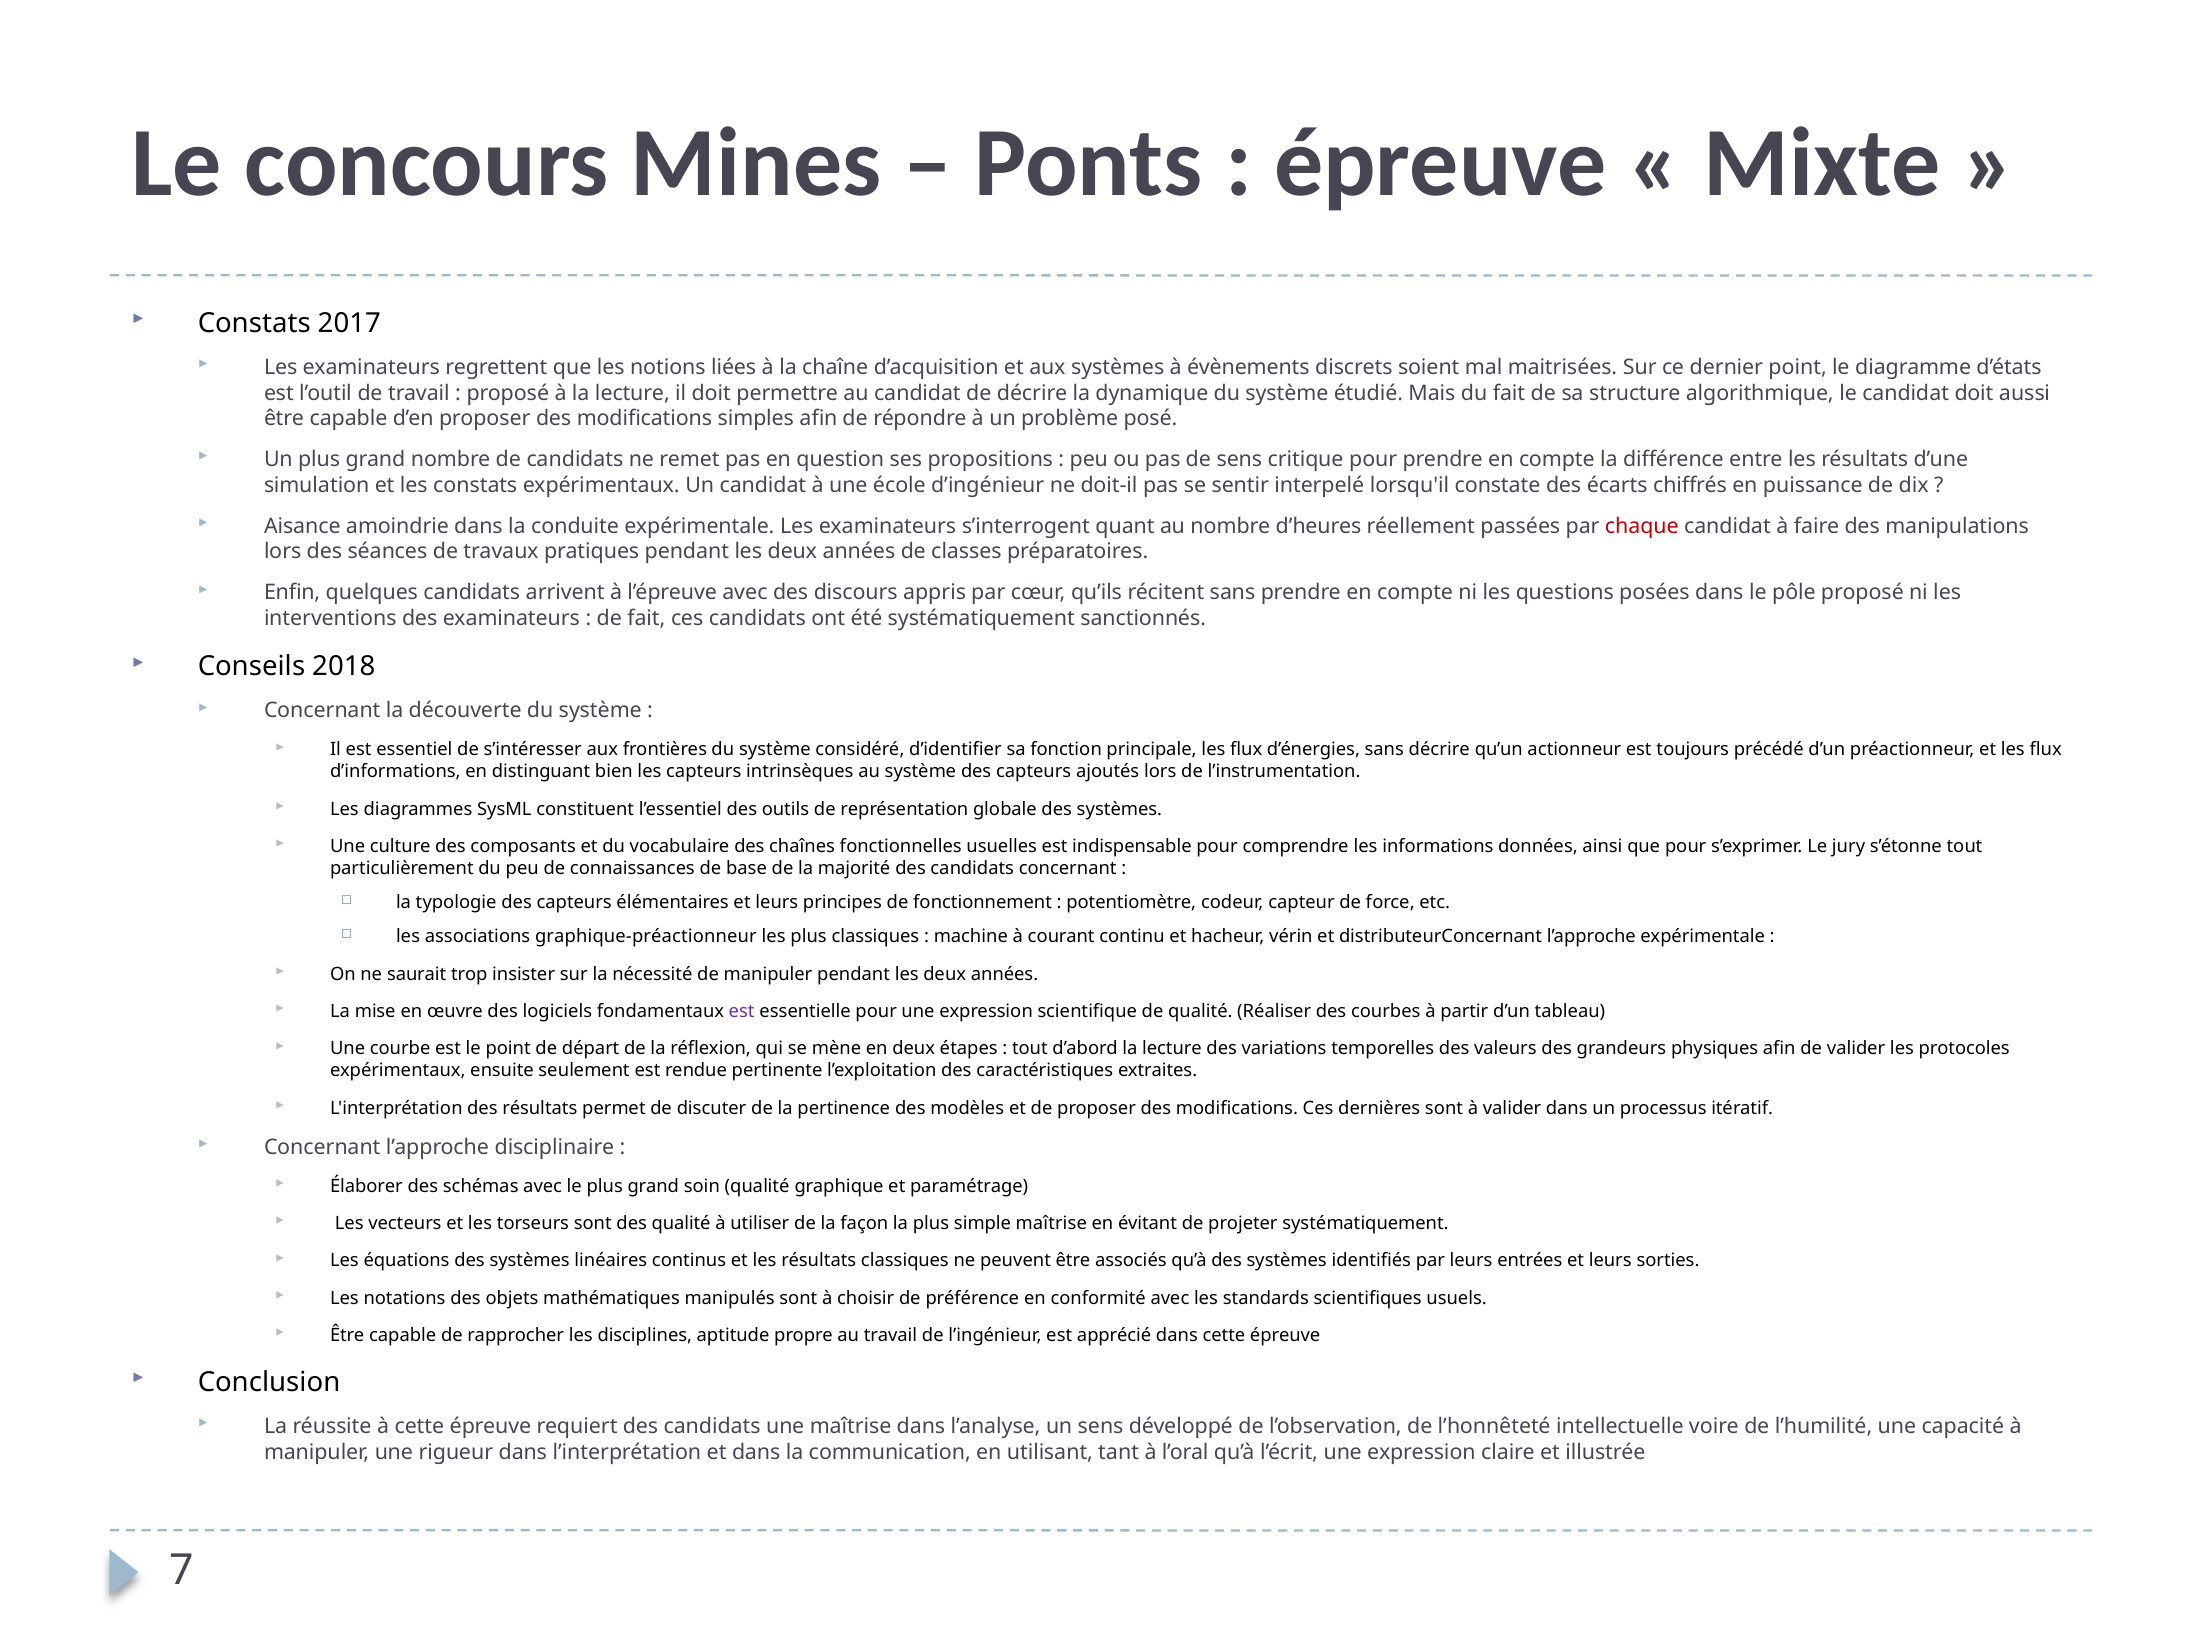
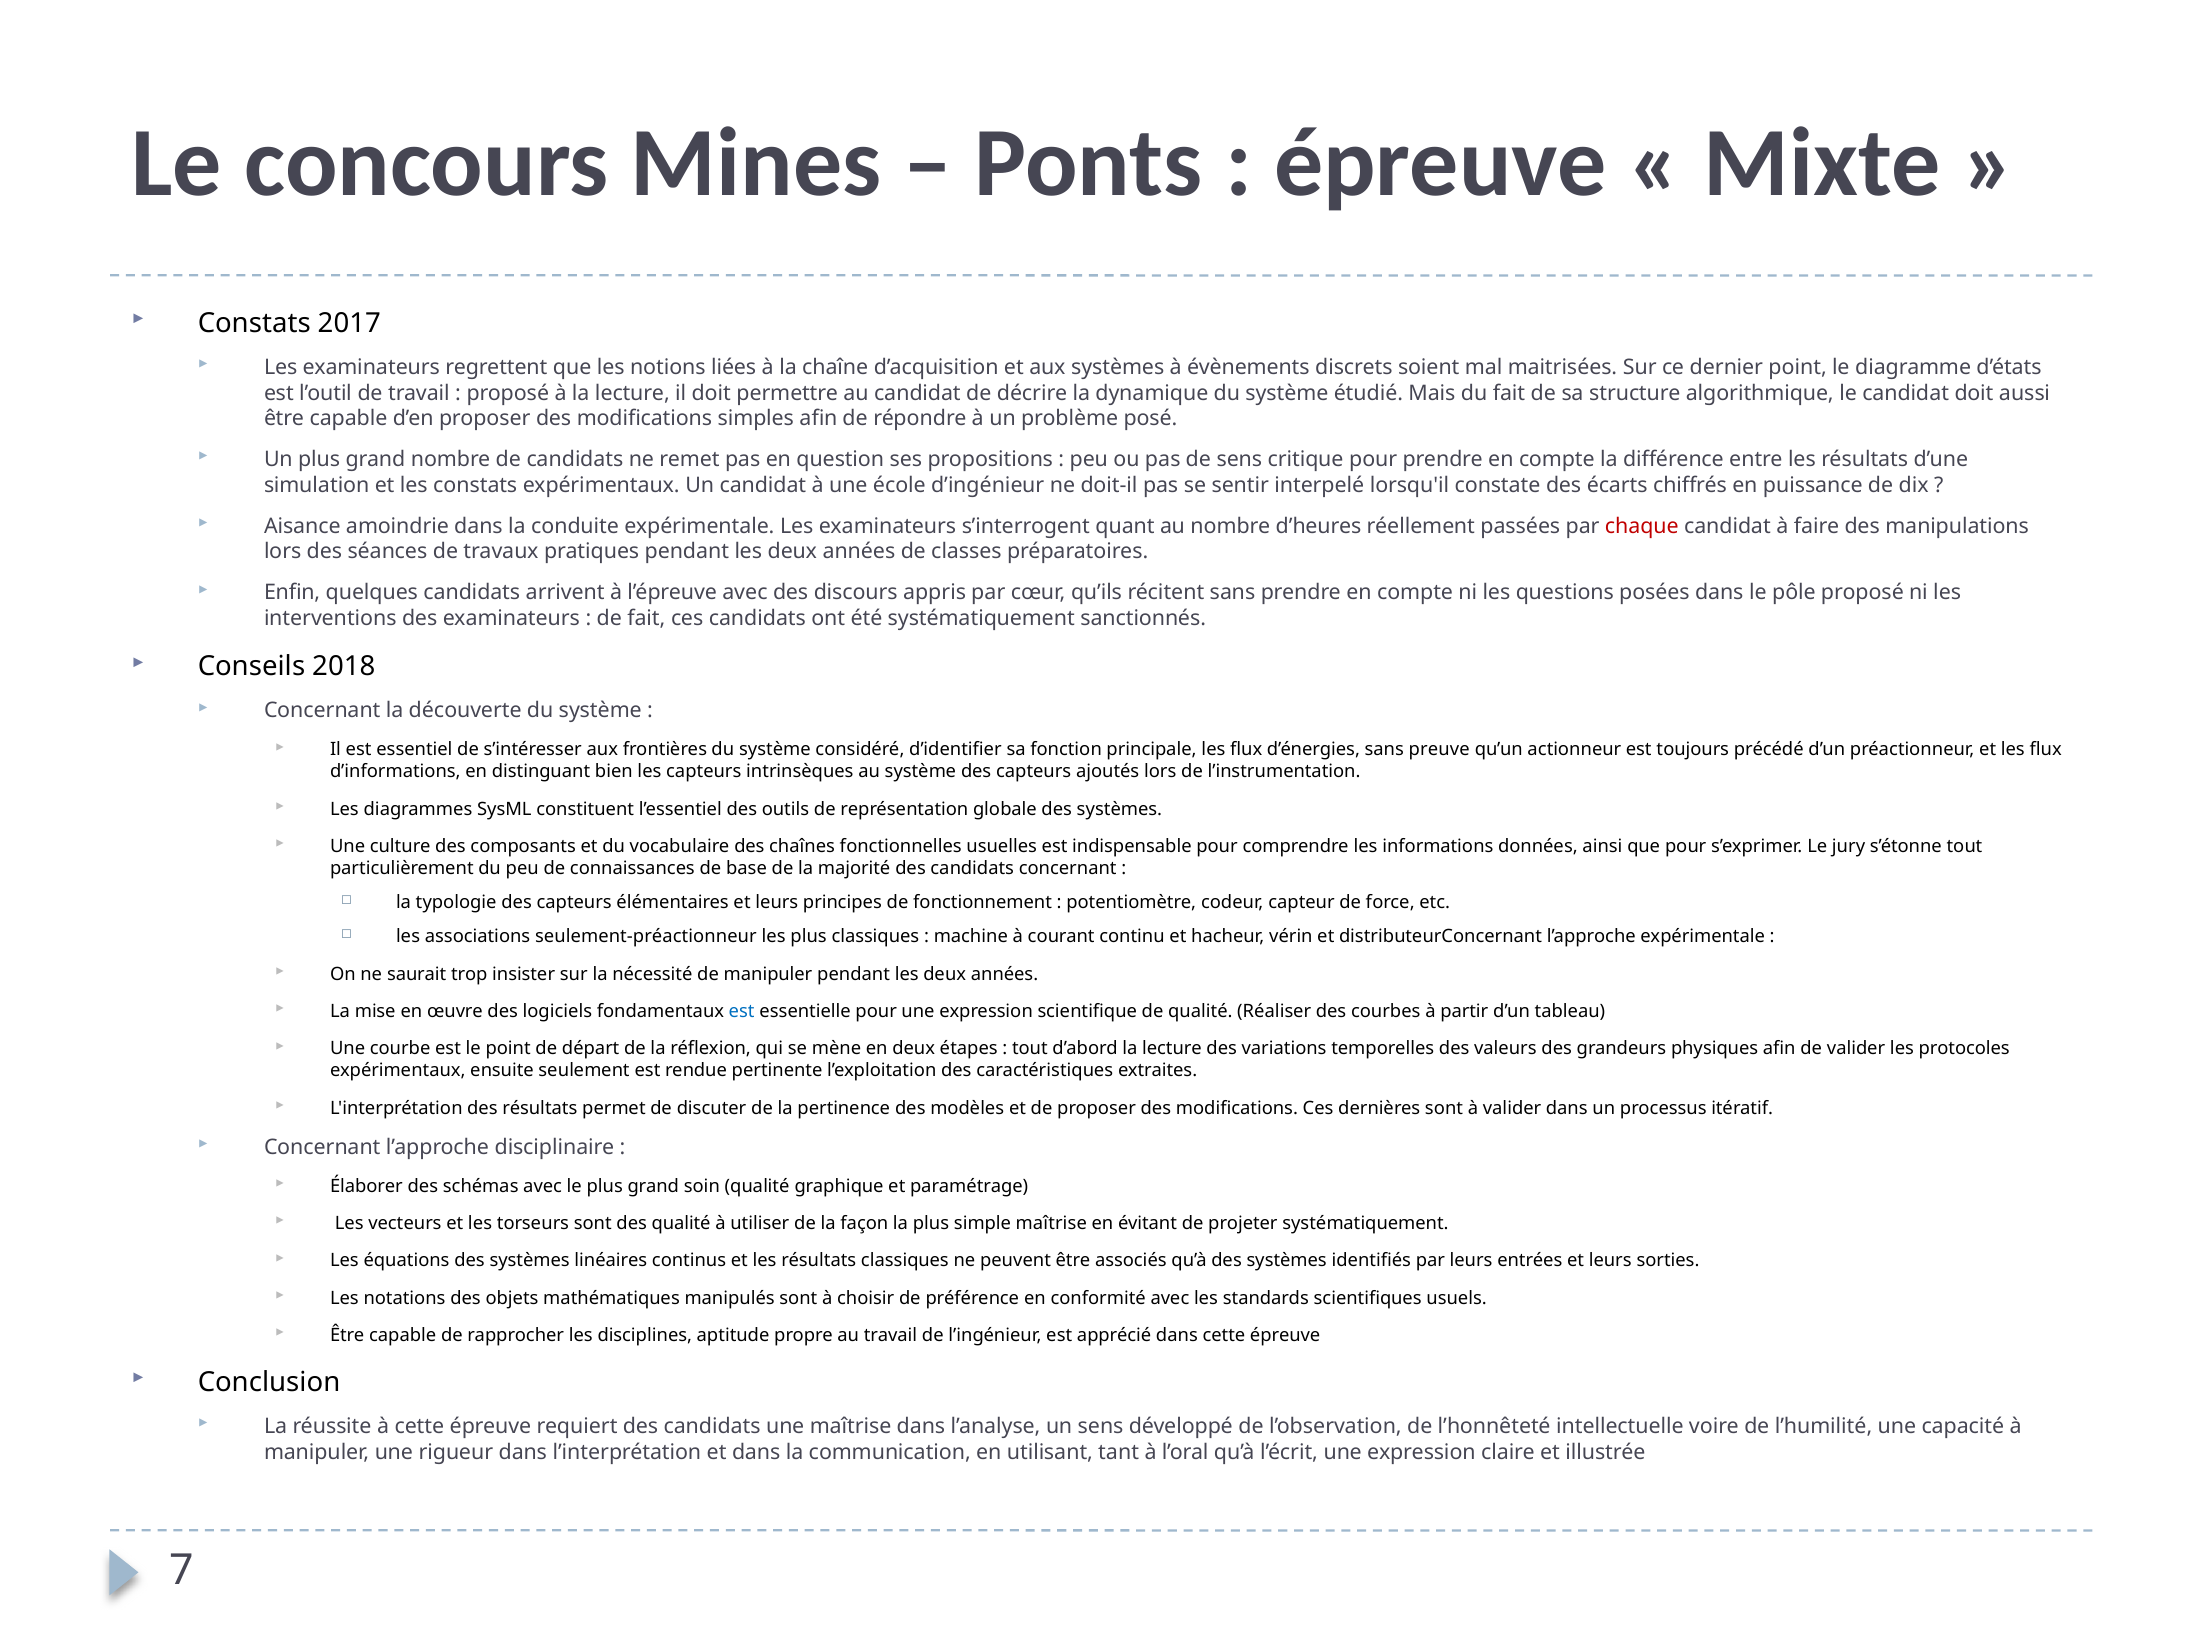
sans décrire: décrire -> preuve
graphique-préactionneur: graphique-préactionneur -> seulement-préactionneur
est at (742, 1012) colour: purple -> blue
